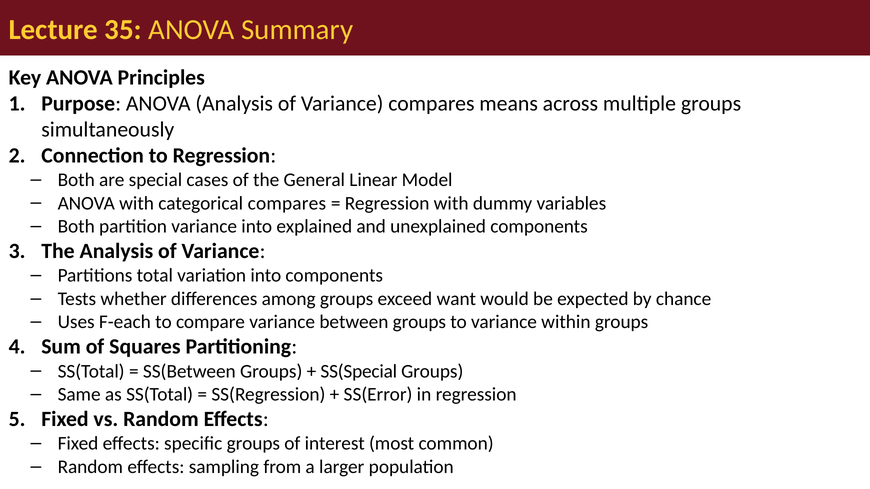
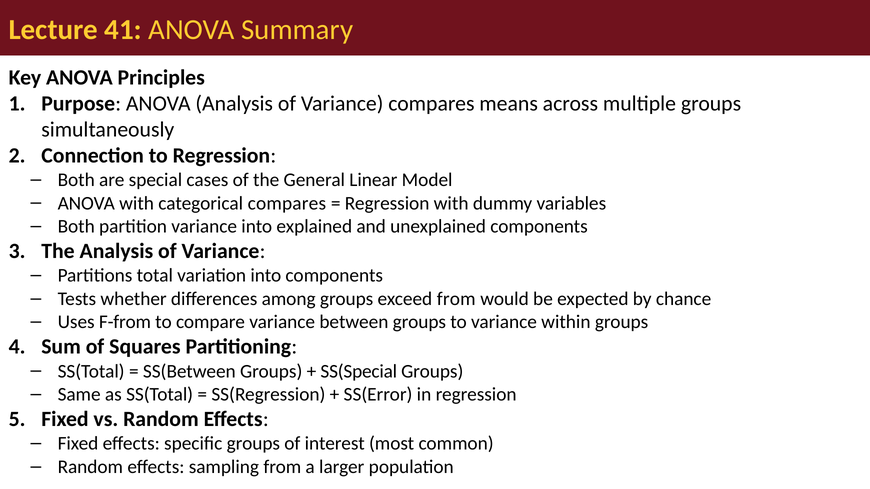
35: 35 -> 41
exceed want: want -> from
F-each: F-each -> F-from
